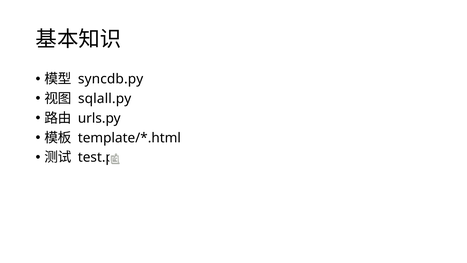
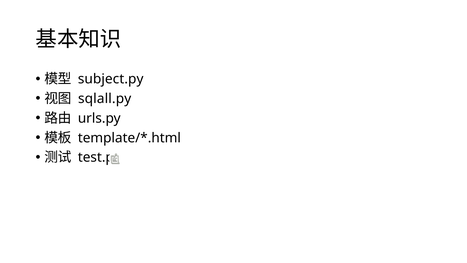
syncdb.py: syncdb.py -> subject.py
